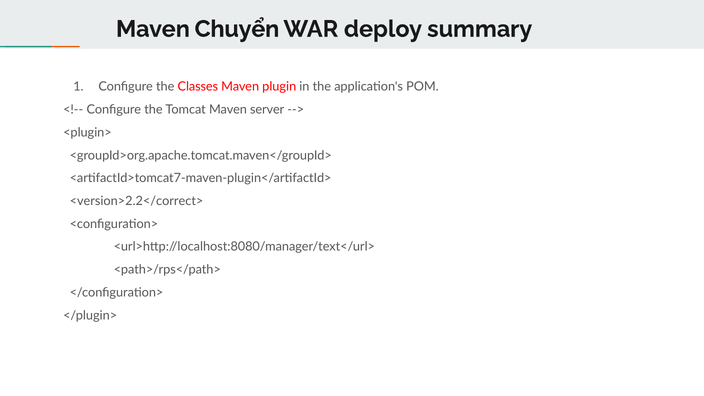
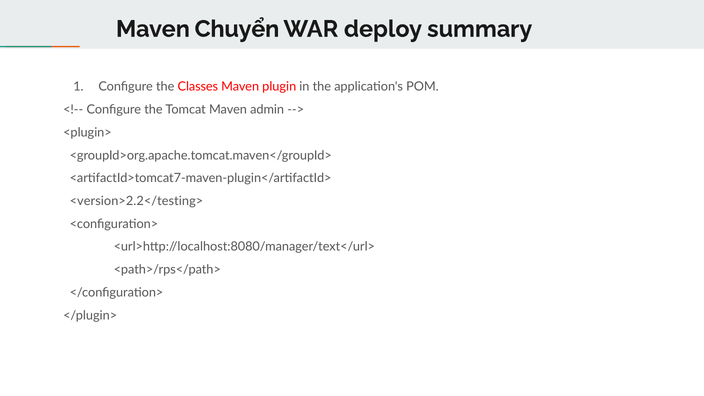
server: server -> admin
<version>2.2</correct>: <version>2.2</correct> -> <version>2.2</testing>
